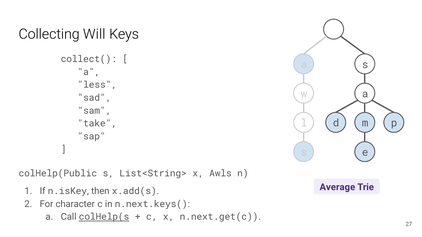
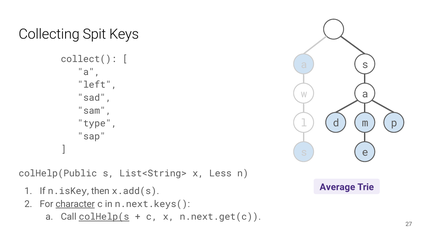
Will: Will -> Spit
less: less -> left
take: take -> type
Awls: Awls -> Less
character underline: none -> present
